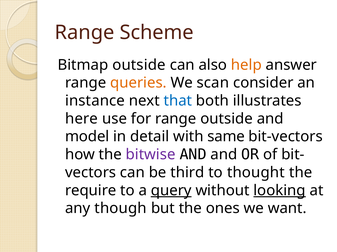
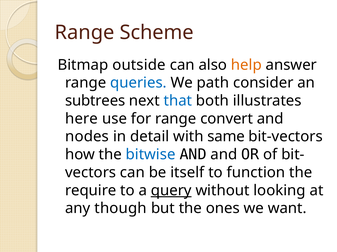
queries colour: orange -> blue
scan: scan -> path
instance: instance -> subtrees
range outside: outside -> convert
model: model -> nodes
bitwise colour: purple -> blue
third: third -> itself
thought: thought -> function
looking underline: present -> none
